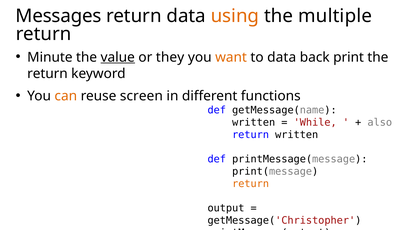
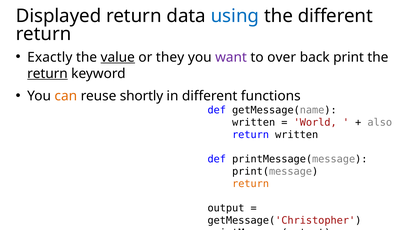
Messages: Messages -> Displayed
using colour: orange -> blue
the multiple: multiple -> different
Minute: Minute -> Exactly
want colour: orange -> purple
to data: data -> over
return at (47, 74) underline: none -> present
screen: screen -> shortly
While: While -> World
